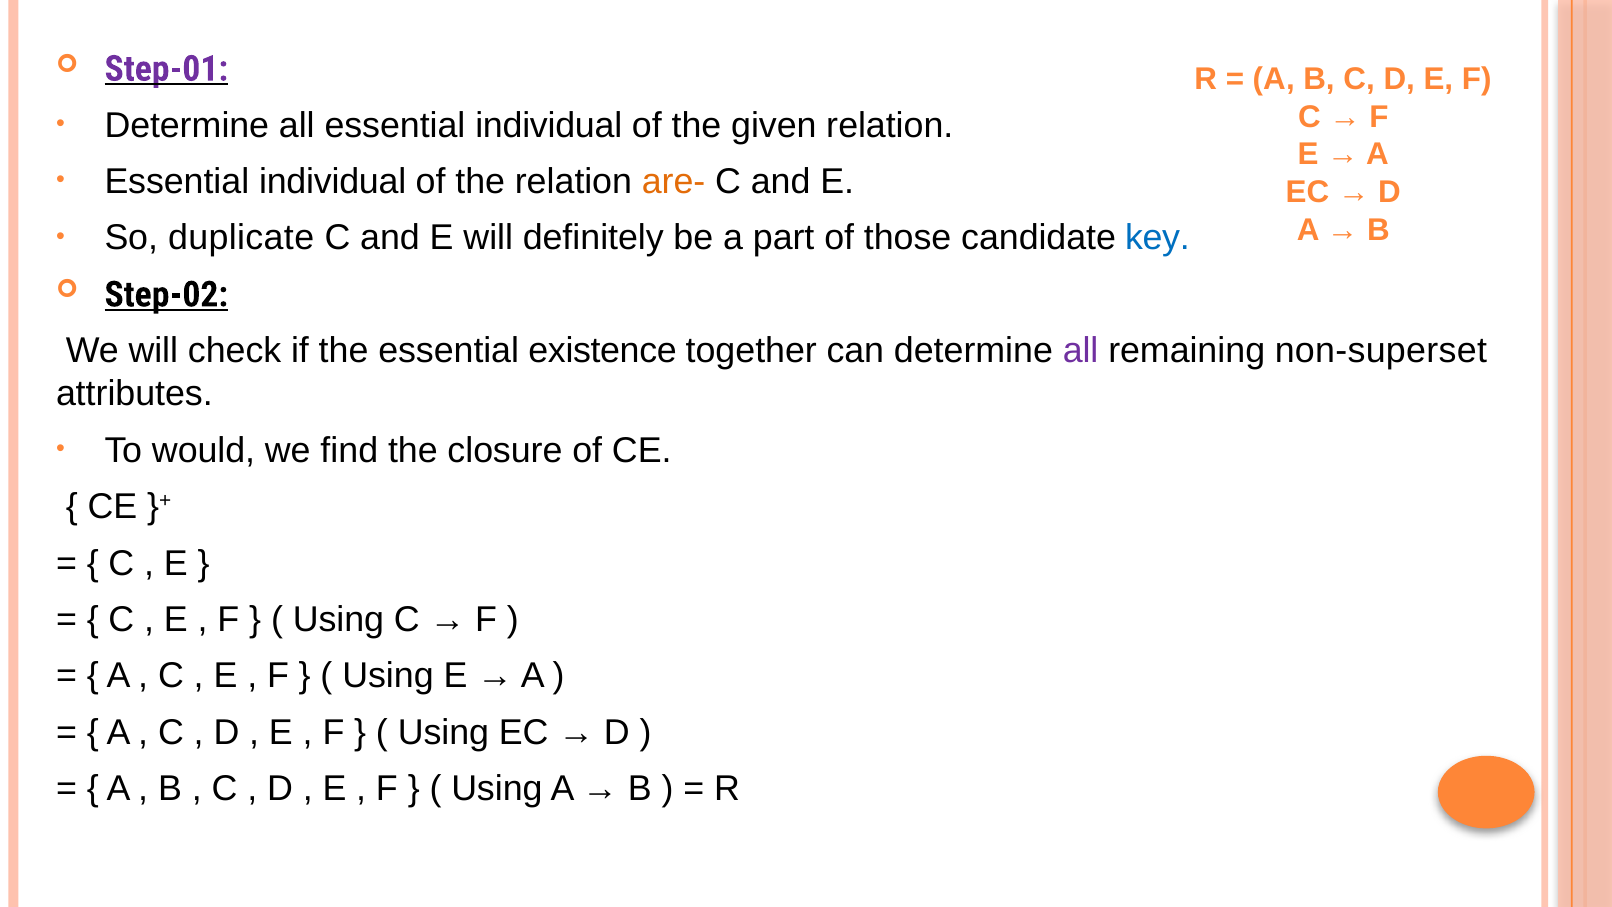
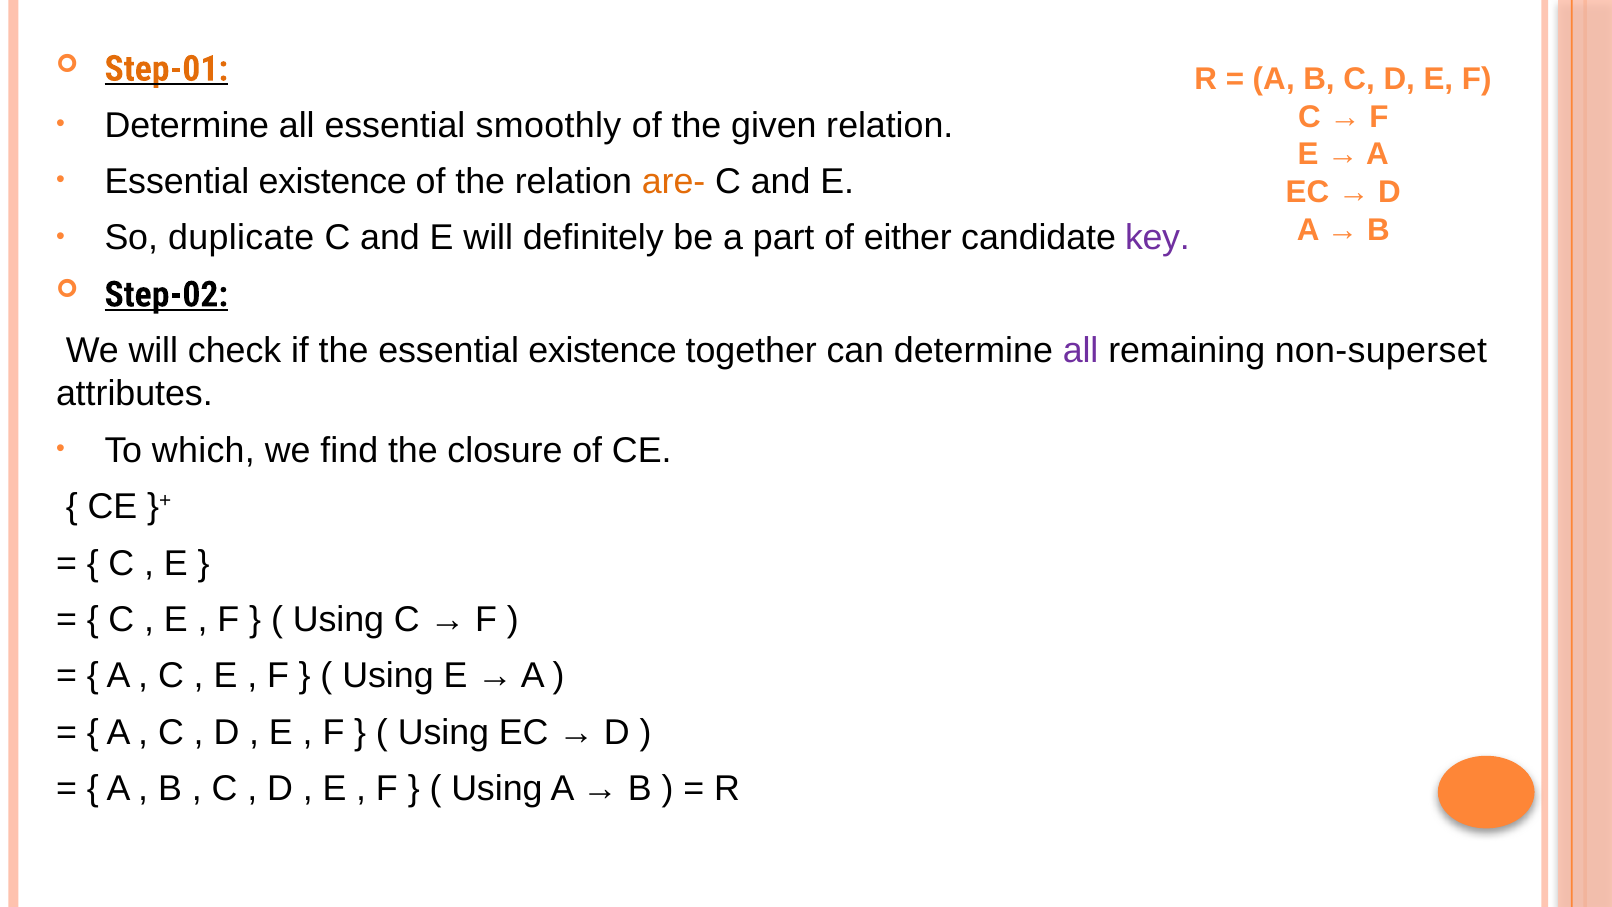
Step-01 colour: purple -> orange
all essential individual: individual -> smoothly
individual at (333, 182): individual -> existence
those: those -> either
key colour: blue -> purple
would: would -> which
